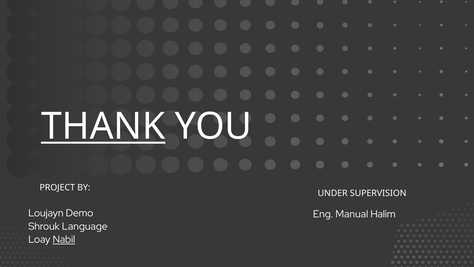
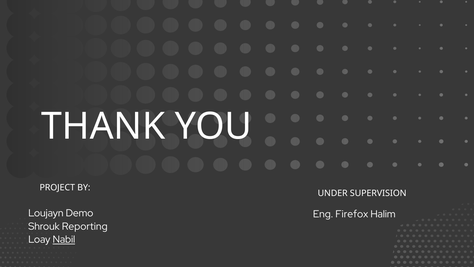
THANK underline: present -> none
Manual: Manual -> Firefox
Language: Language -> Reporting
